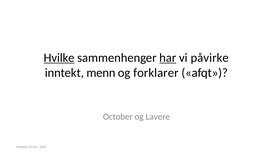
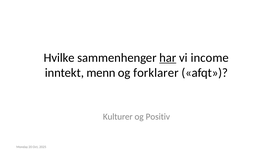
Hvilke underline: present -> none
påvirke: påvirke -> income
October: October -> Kulturer
Lavere: Lavere -> Positiv
